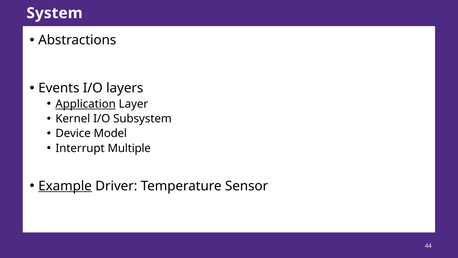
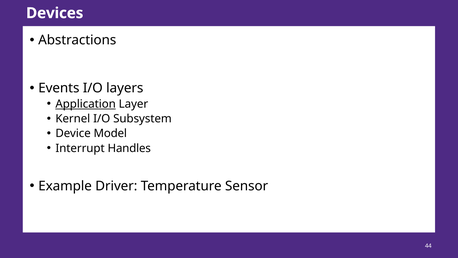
System: System -> Devices
Multiple: Multiple -> Handles
Example underline: present -> none
